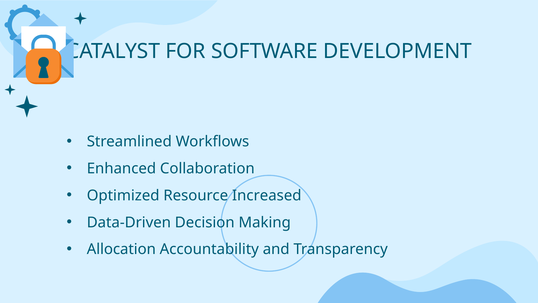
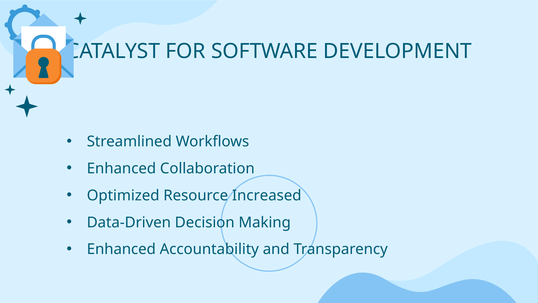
Allocation at (121, 249): Allocation -> Enhanced
